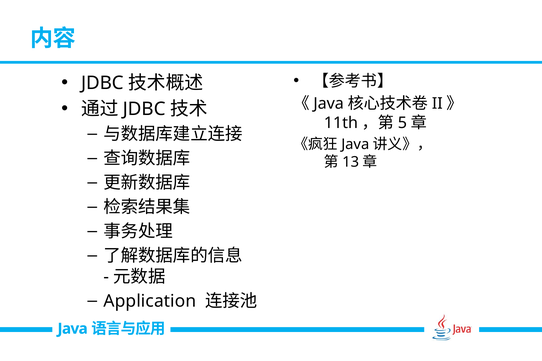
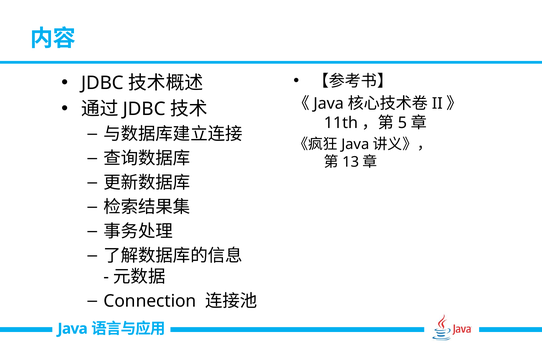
Application: Application -> Connection
